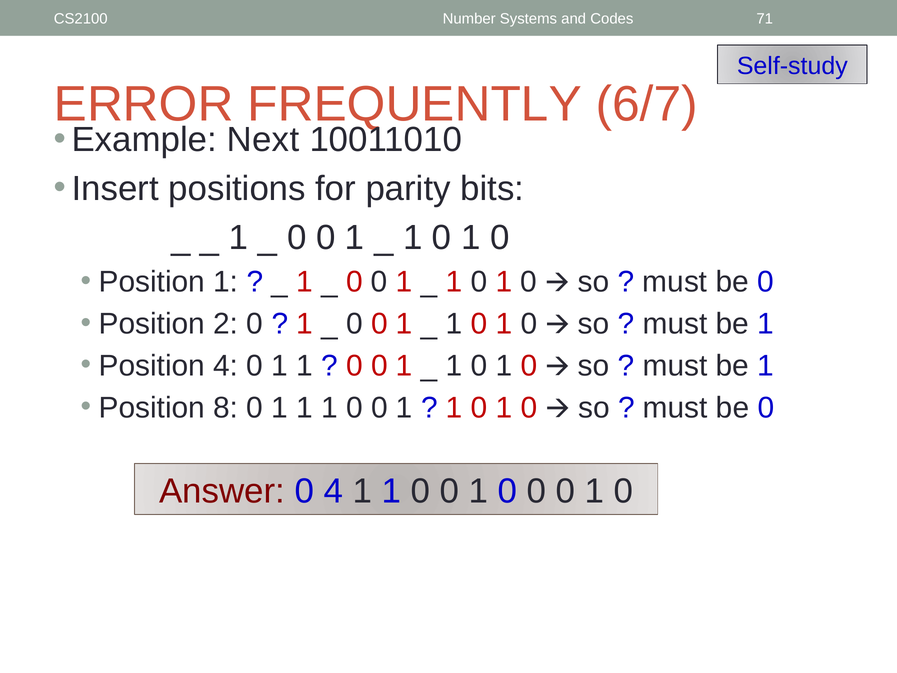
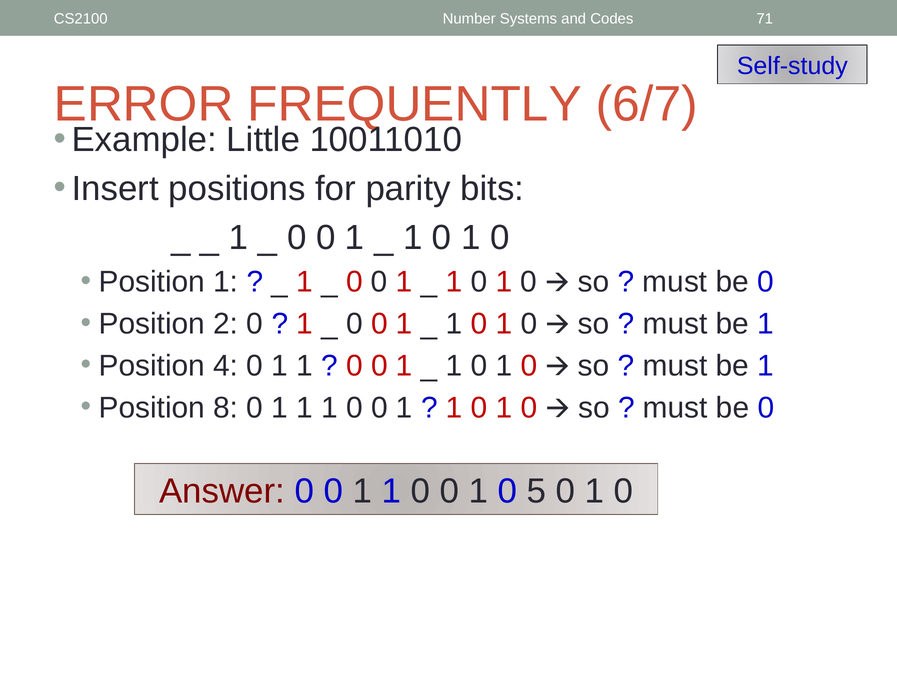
Next: Next -> Little
Answer 0 4: 4 -> 0
0 1 0 0: 0 -> 5
